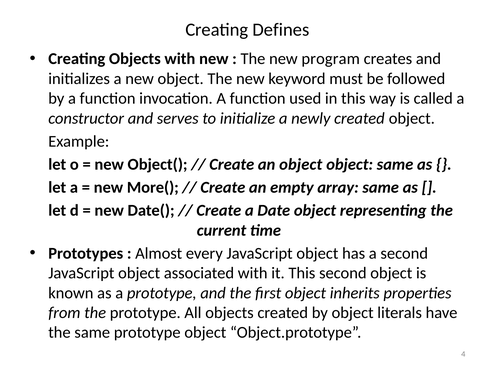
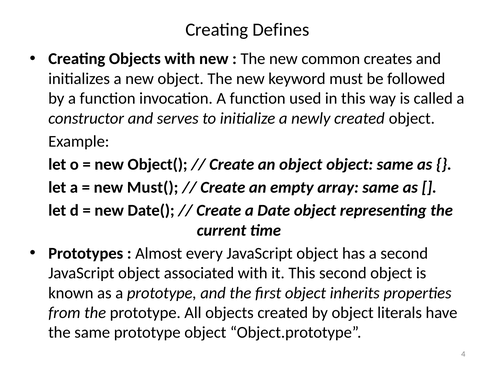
program: program -> common
More(: More( -> Must(
